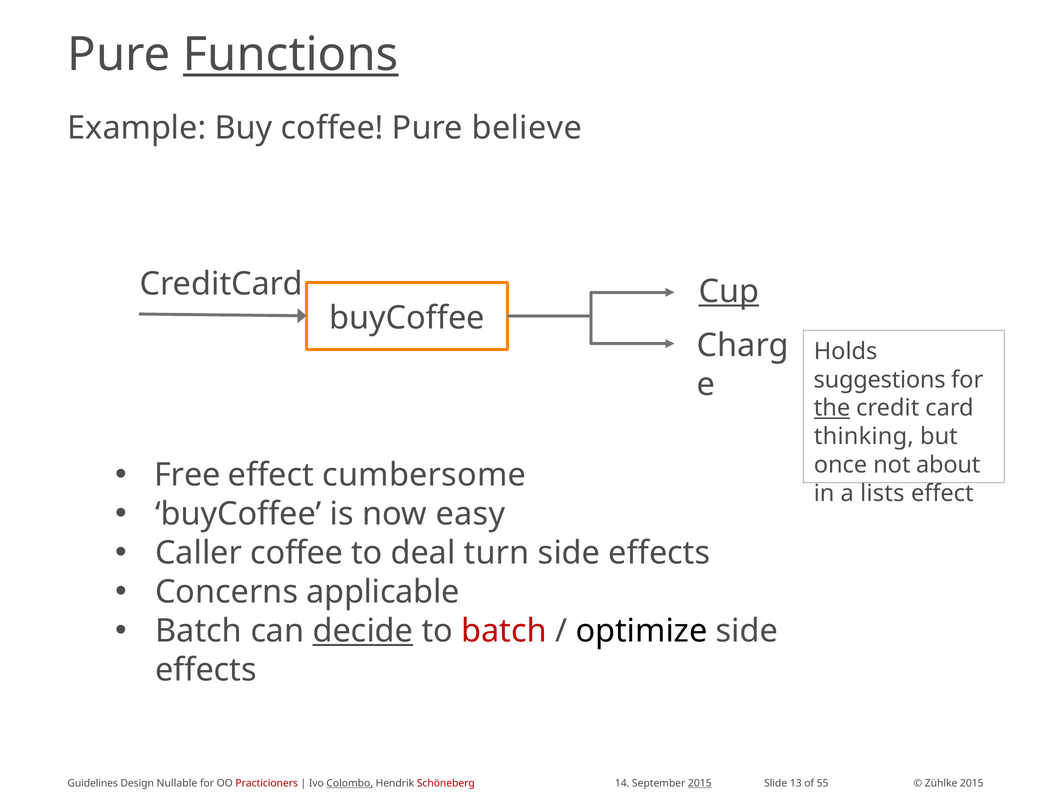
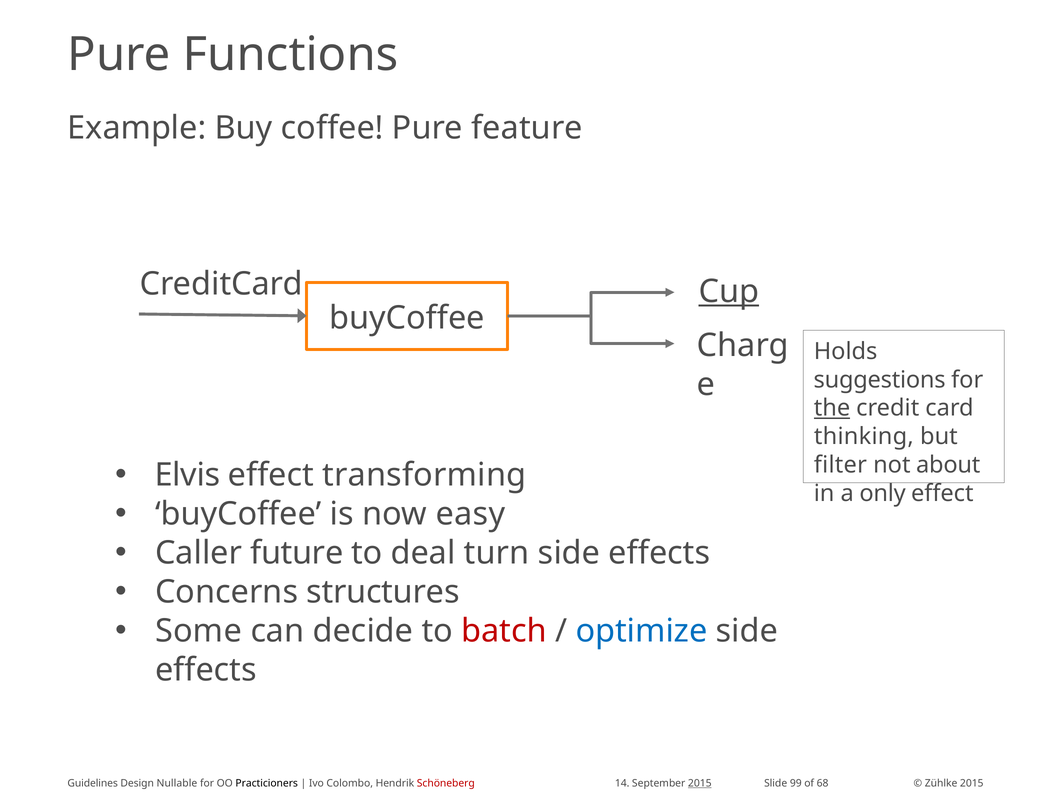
Functions underline: present -> none
believe: believe -> feature
Free: Free -> Elvis
cumbersome: cumbersome -> transforming
once: once -> filter
lists: lists -> only
Caller coffee: coffee -> future
applicable: applicable -> structures
Batch at (199, 631): Batch -> Some
decide underline: present -> none
optimize colour: black -> blue
Practicioners colour: red -> black
Colombo underline: present -> none
13: 13 -> 99
55: 55 -> 68
